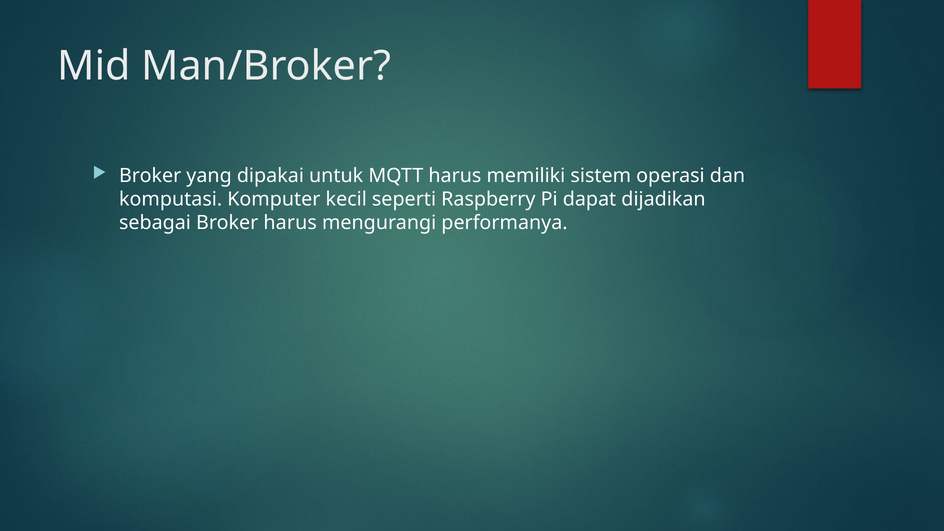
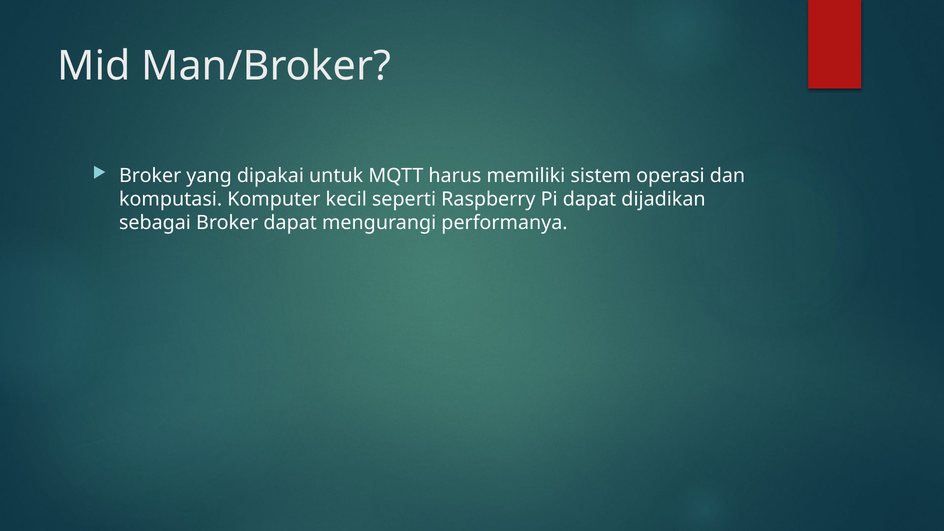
Broker harus: harus -> dapat
